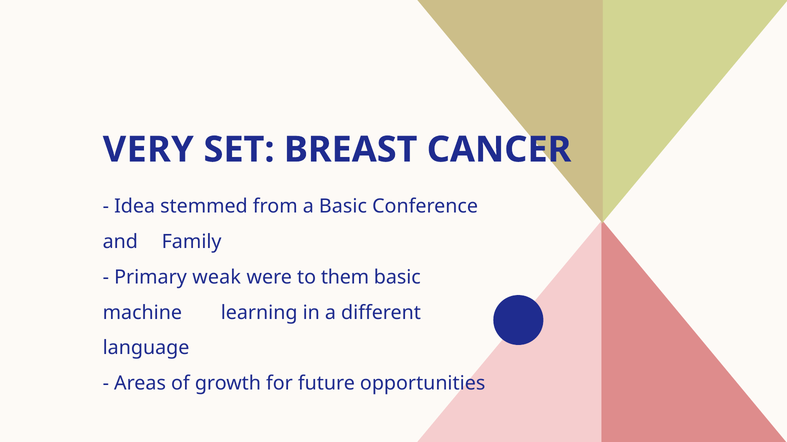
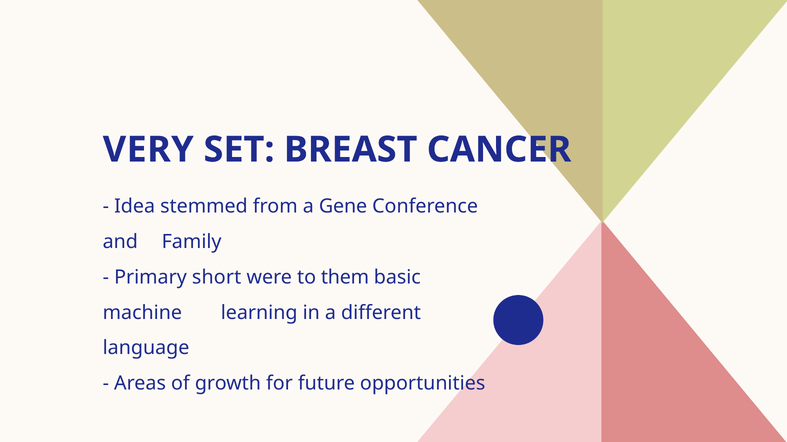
a Basic: Basic -> Gene
weak: weak -> short
